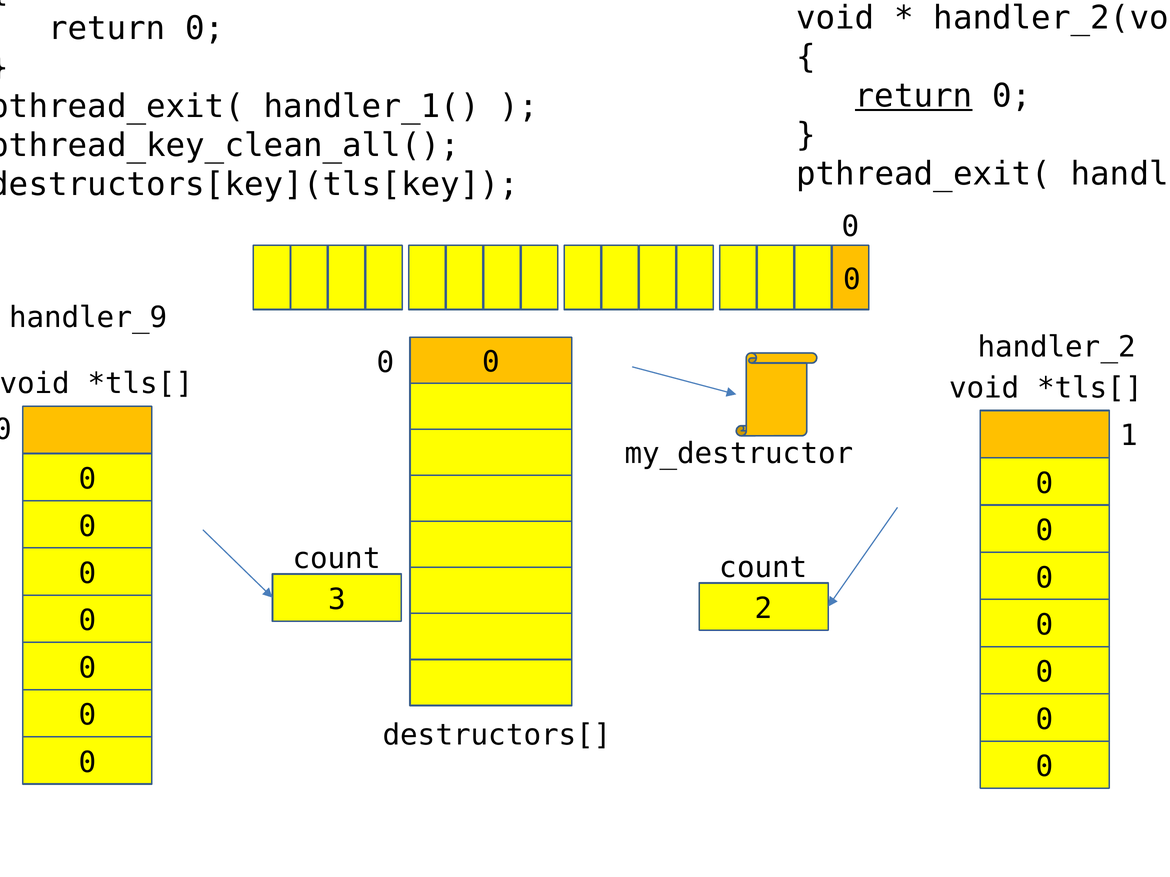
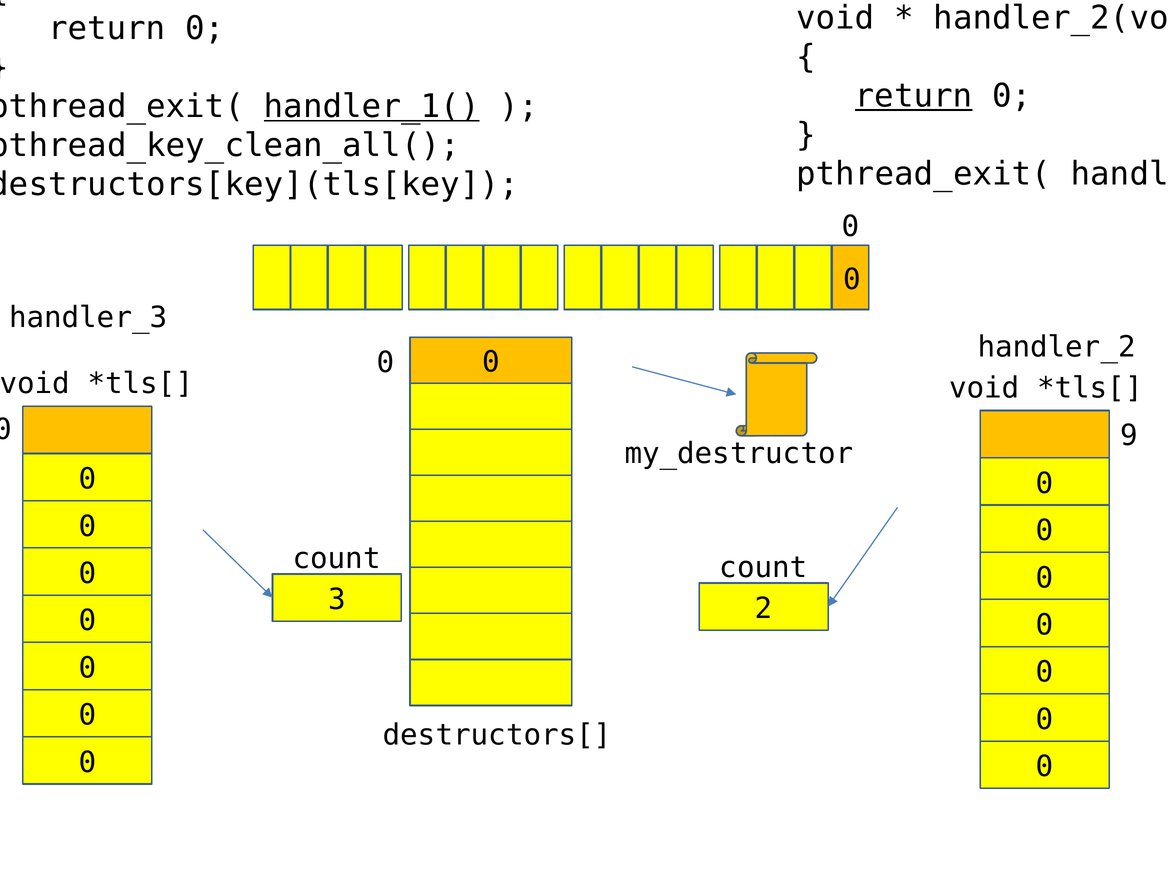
handler_1( underline: none -> present
handler_9: handler_9 -> handler_3
1: 1 -> 9
